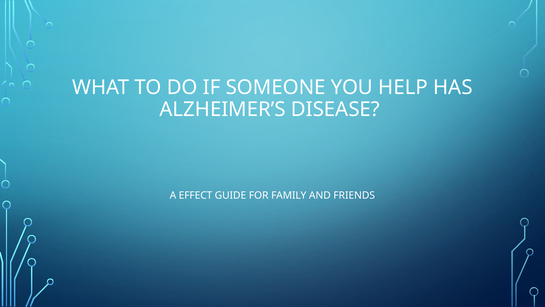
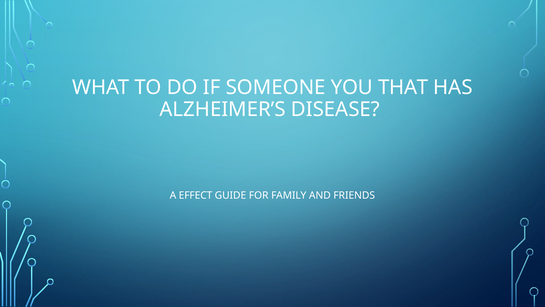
HELP: HELP -> THAT
